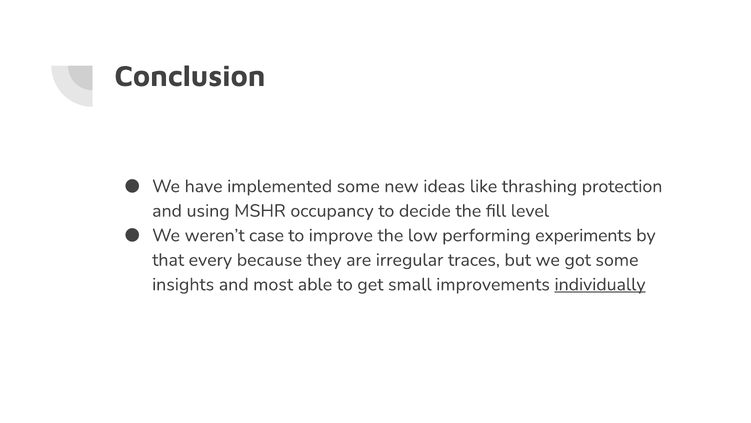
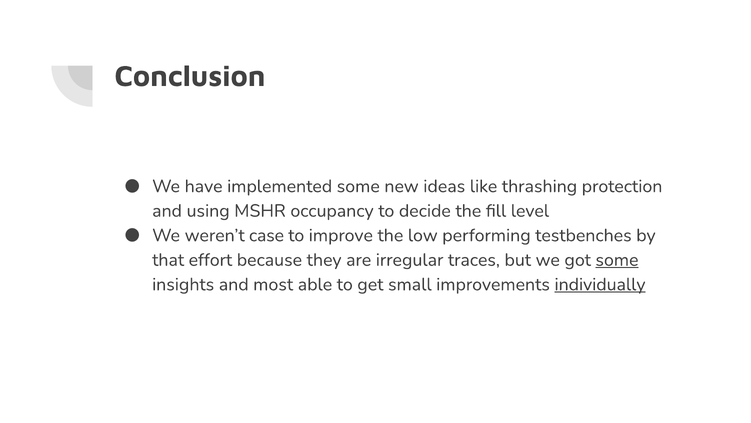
experiments: experiments -> testbenches
every: every -> effort
some at (617, 260) underline: none -> present
